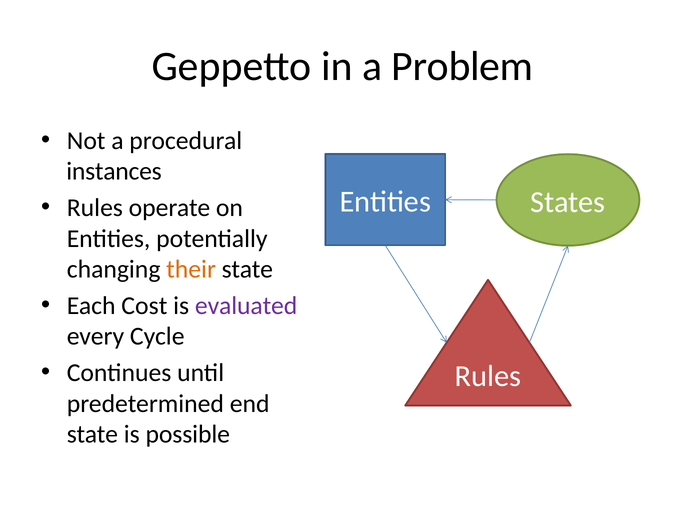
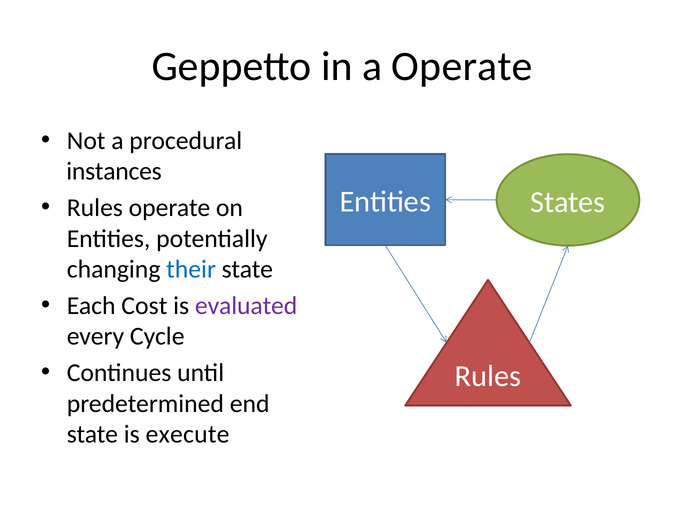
a Problem: Problem -> Operate
their colour: orange -> blue
possible: possible -> execute
